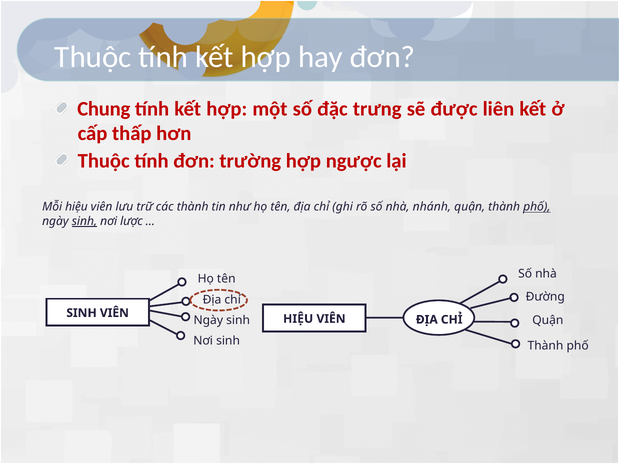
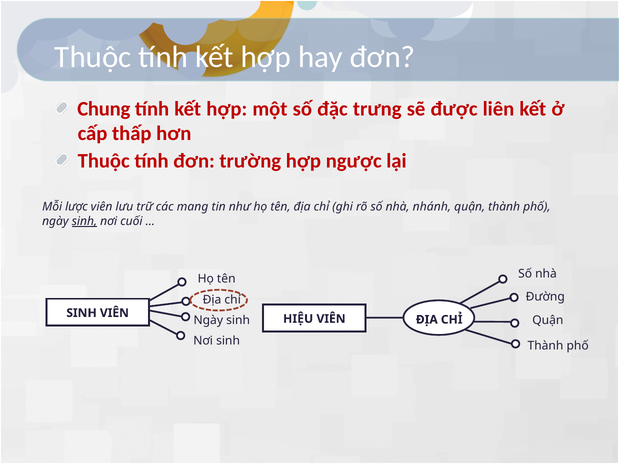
Mỗi hiệu: hiệu -> lược
các thành: thành -> mang
phố at (537, 207) underline: present -> none
lược: lược -> cuối
